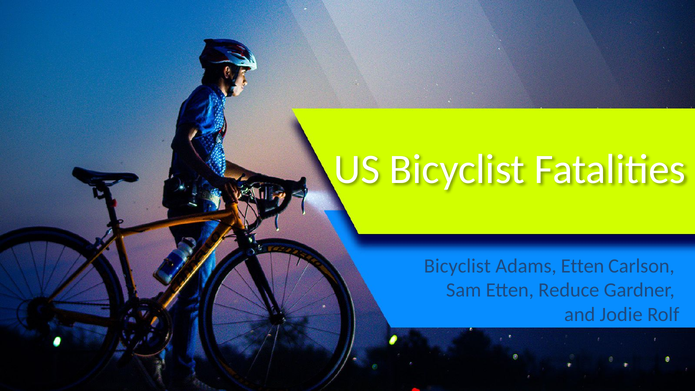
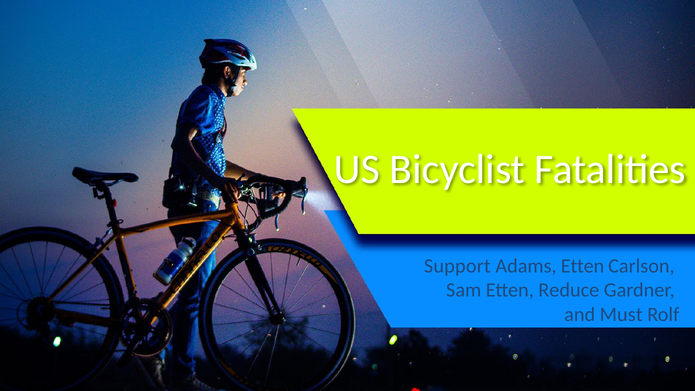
Bicyclist at (457, 266): Bicyclist -> Support
Jodie: Jodie -> Must
